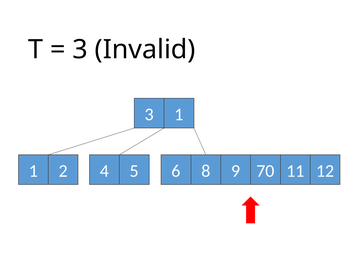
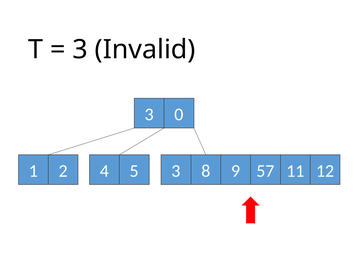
3 1: 1 -> 0
5 6: 6 -> 3
70: 70 -> 57
